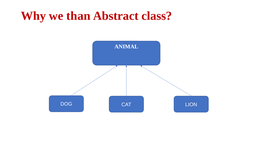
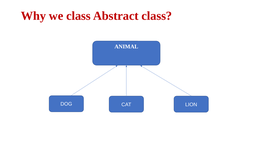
we than: than -> class
